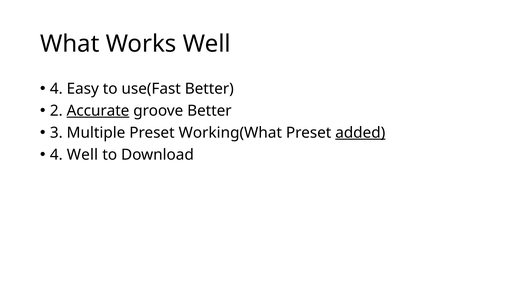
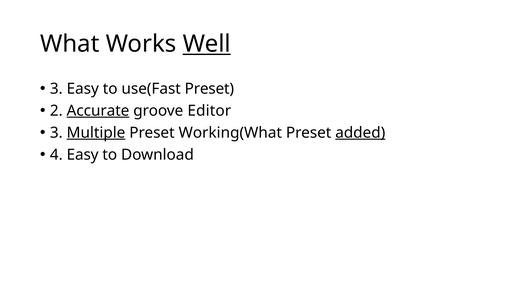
Well at (207, 44) underline: none -> present
4 at (56, 89): 4 -> 3
use(Fast Better: Better -> Preset
groove Better: Better -> Editor
Multiple underline: none -> present
4 Well: Well -> Easy
